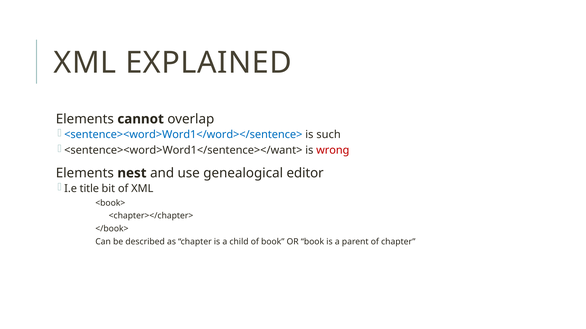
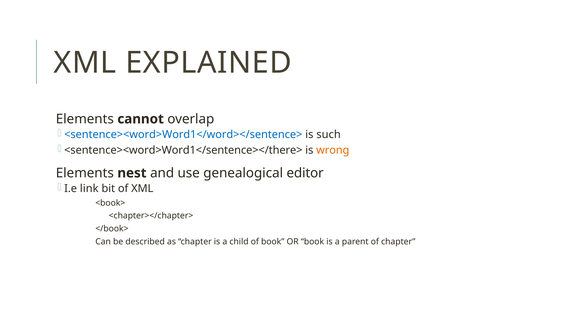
<sentence><word>Word1</sentence></want>: <sentence><word>Word1</sentence></want> -> <sentence><word>Word1</sentence></there>
wrong colour: red -> orange
title: title -> link
